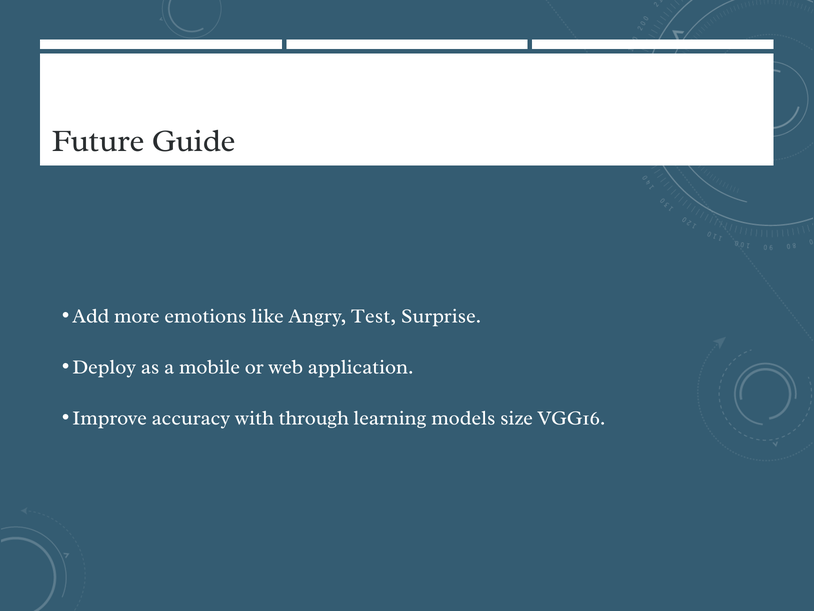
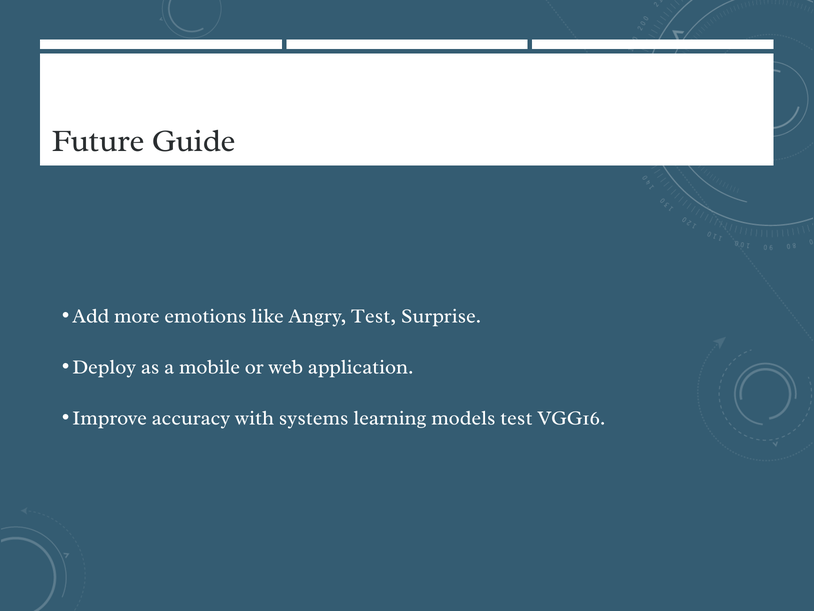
through: through -> systems
models size: size -> test
